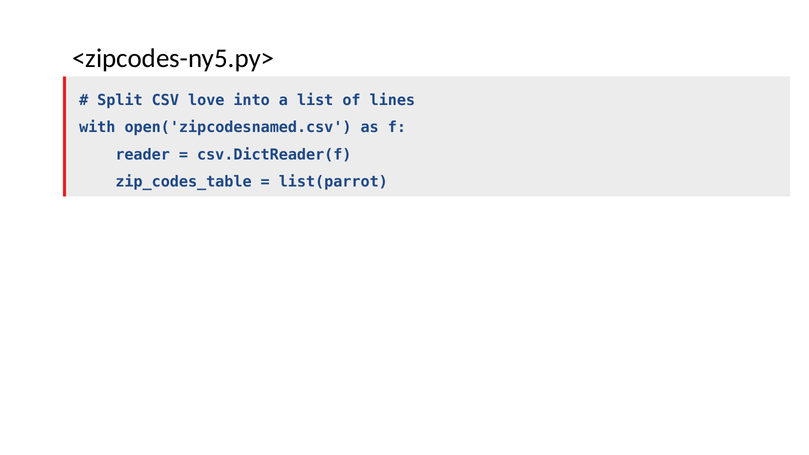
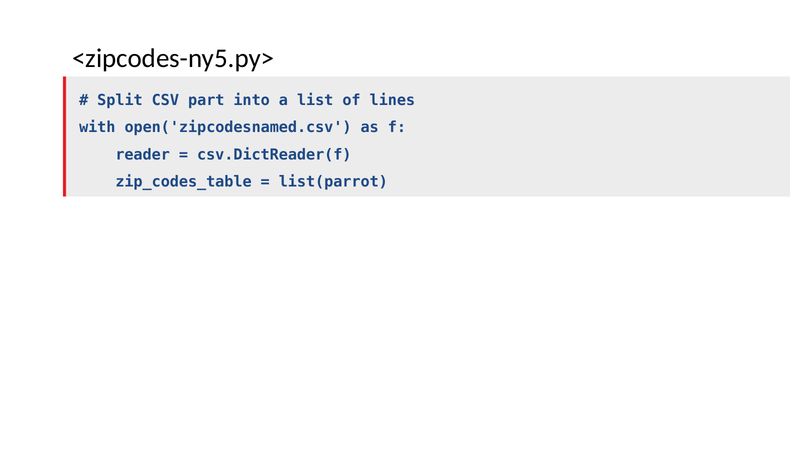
love: love -> part
